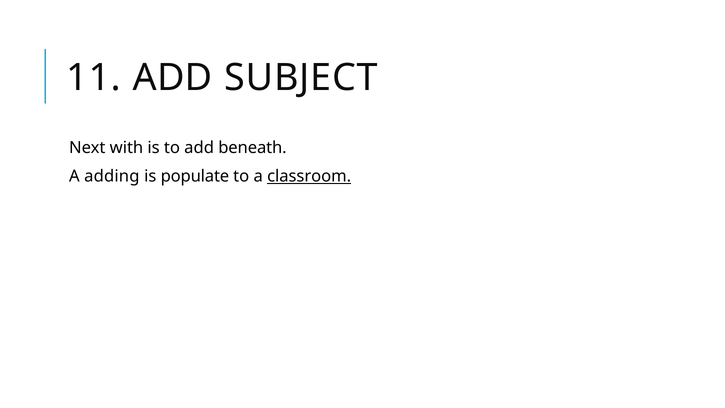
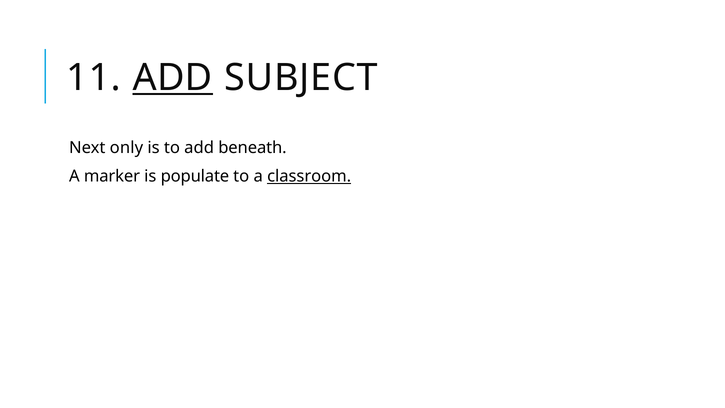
ADD at (173, 78) underline: none -> present
with: with -> only
adding: adding -> marker
